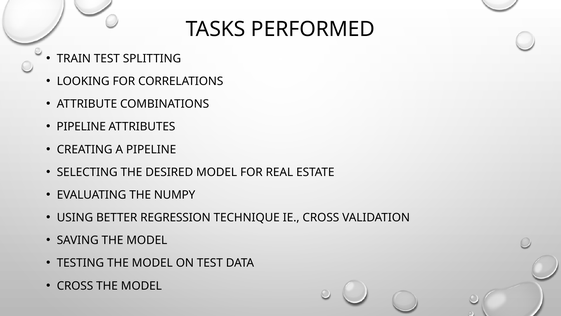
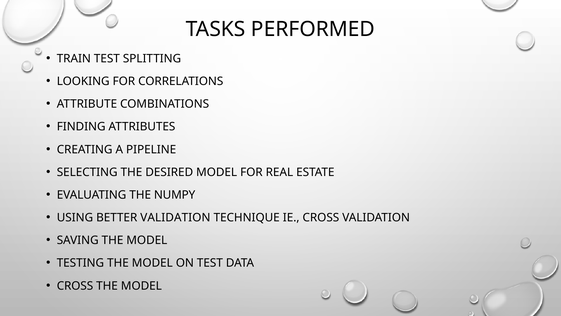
PIPELINE at (81, 127): PIPELINE -> FINDING
BETTER REGRESSION: REGRESSION -> VALIDATION
